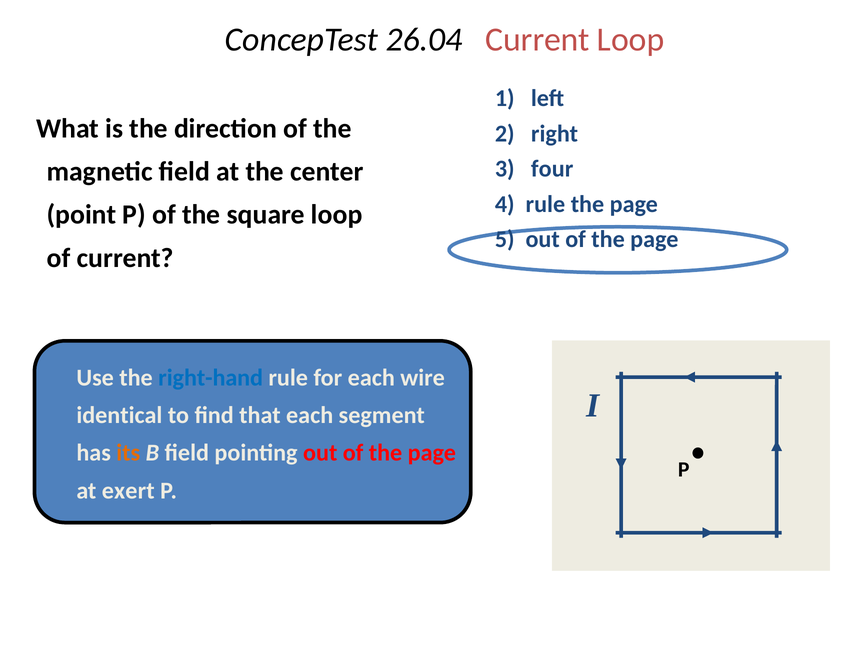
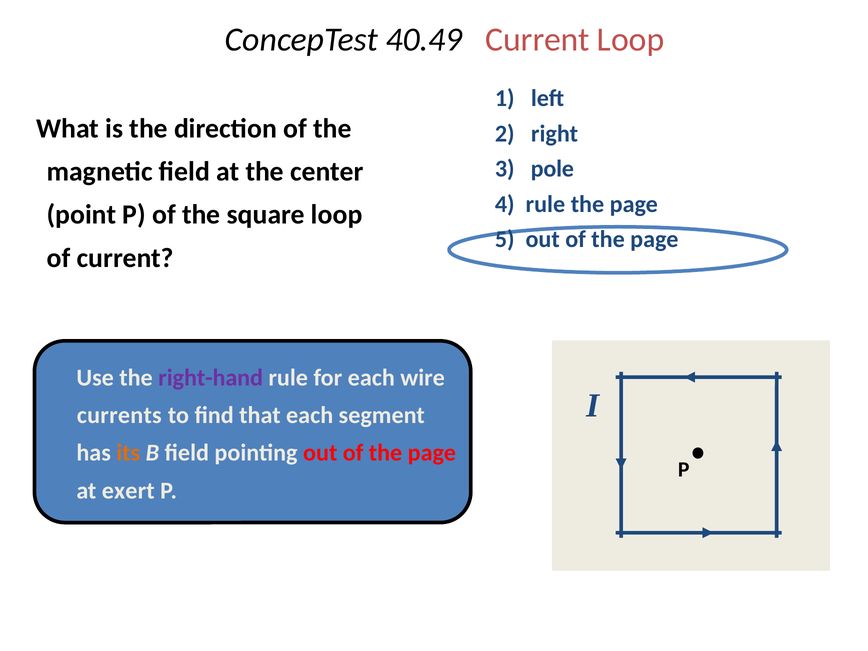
26.04: 26.04 -> 40.49
four: four -> pole
right-hand colour: blue -> purple
identical: identical -> currents
